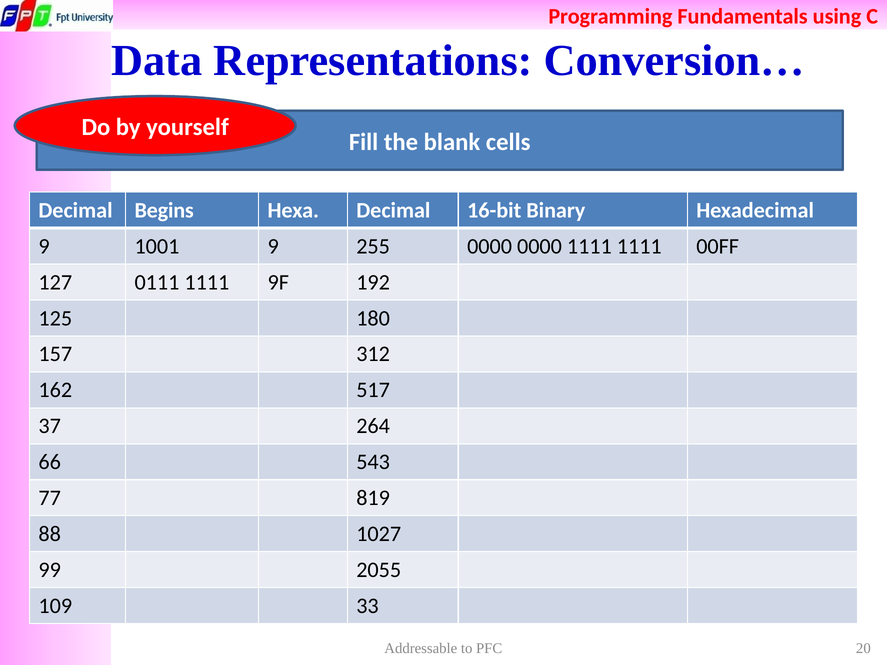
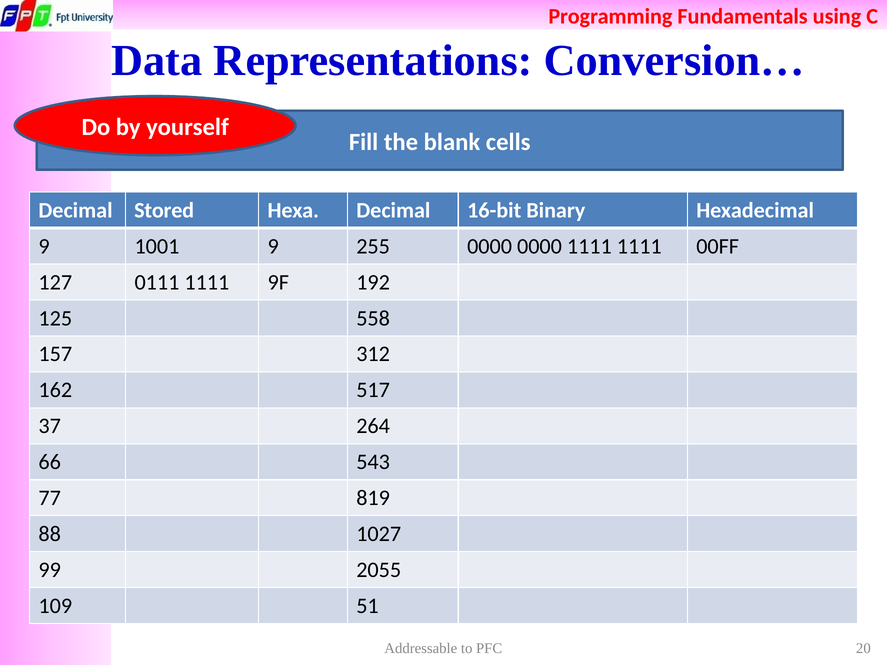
Begins: Begins -> Stored
180: 180 -> 558
33: 33 -> 51
